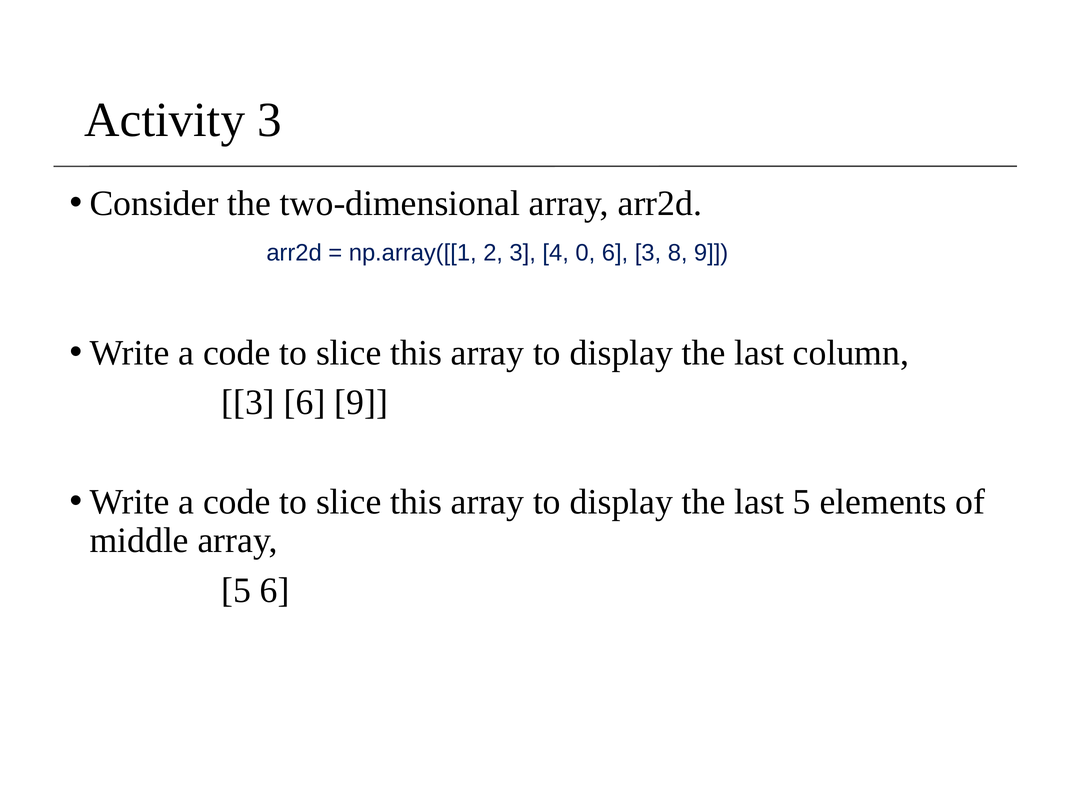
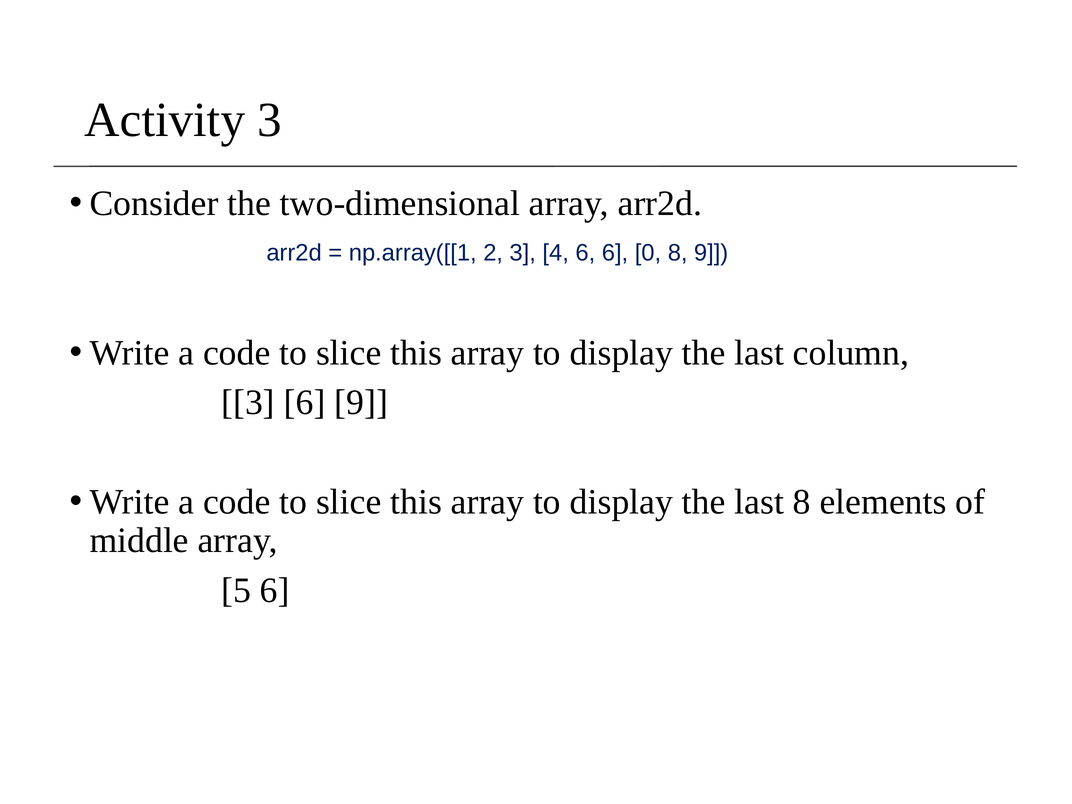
4 0: 0 -> 6
6 3: 3 -> 0
last 5: 5 -> 8
